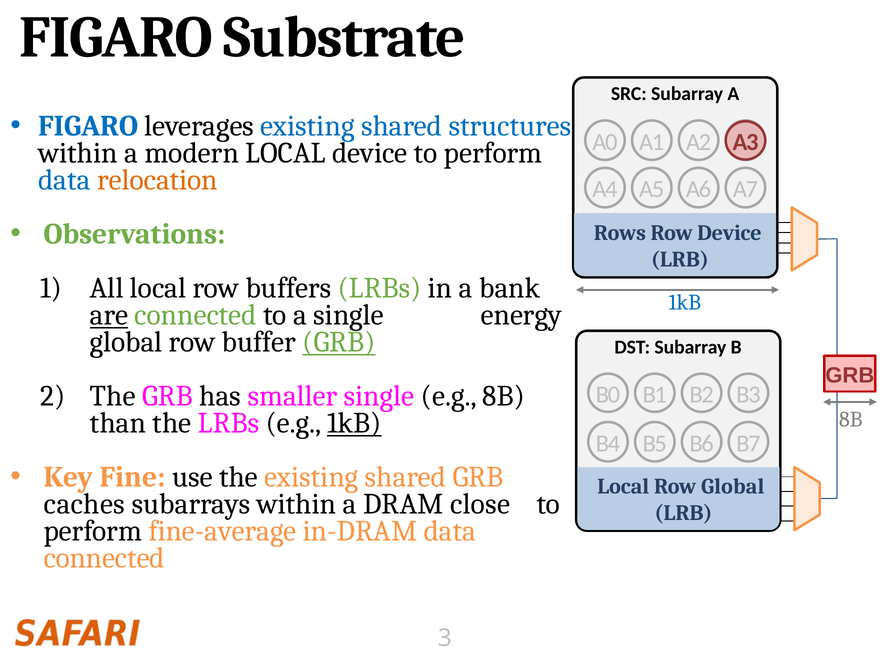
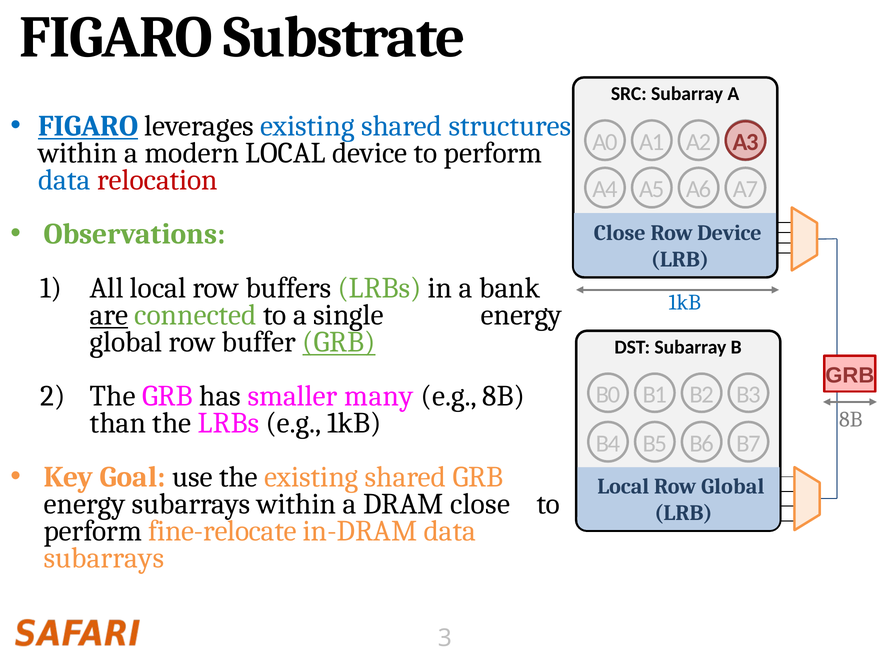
FIGARO at (88, 126) underline: none -> present
relocation colour: orange -> red
Rows at (620, 232): Rows -> Close
smaller single: single -> many
1kB at (354, 423) underline: present -> none
Fine: Fine -> Goal
caches at (84, 504): caches -> energy
fine-average: fine-average -> fine-relocate
connected at (104, 557): connected -> subarrays
